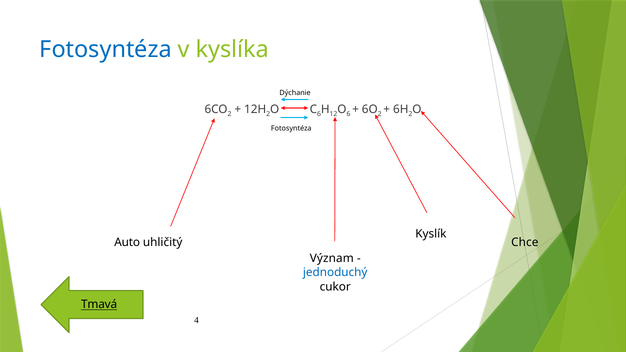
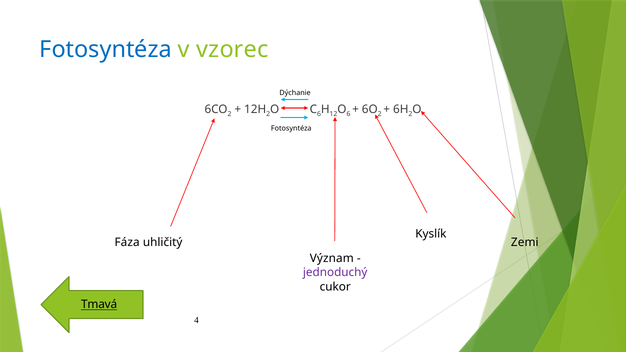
kyslíka: kyslíka -> vzorec
Auto: Auto -> Fáza
Chce: Chce -> Zemi
jednoduchý colour: blue -> purple
